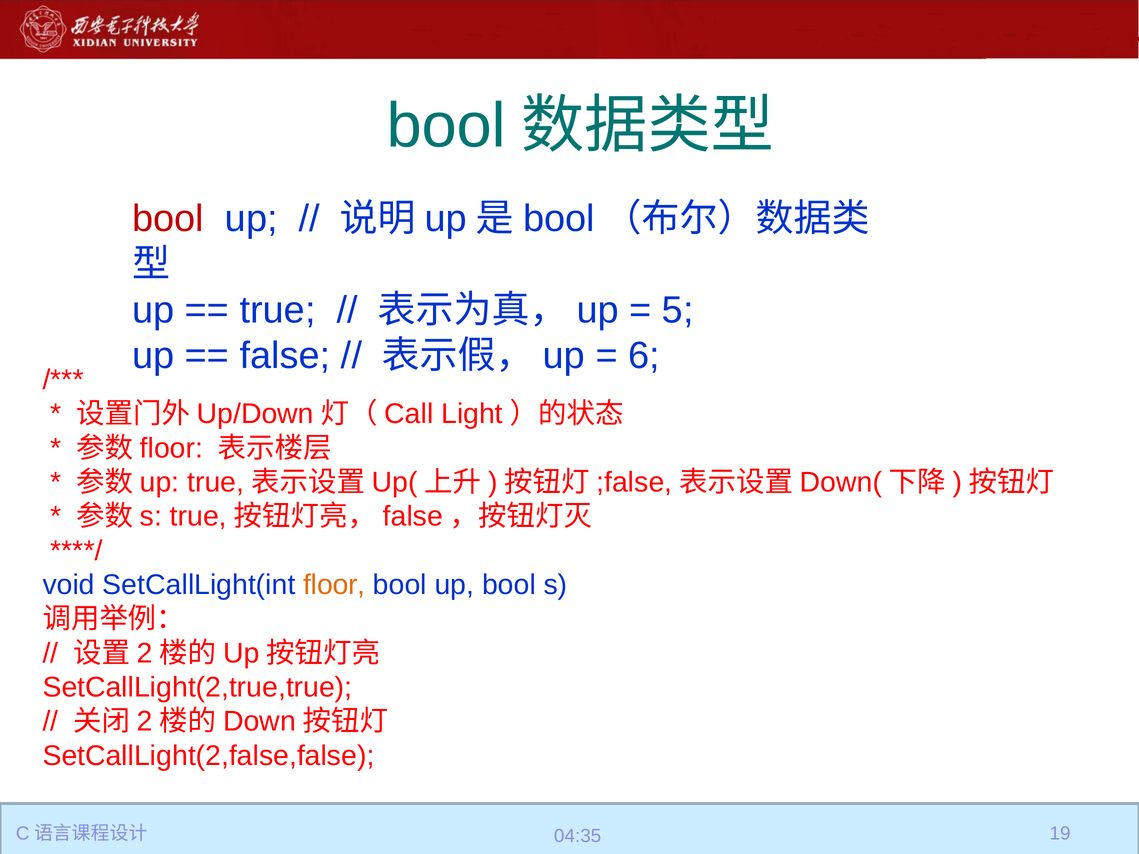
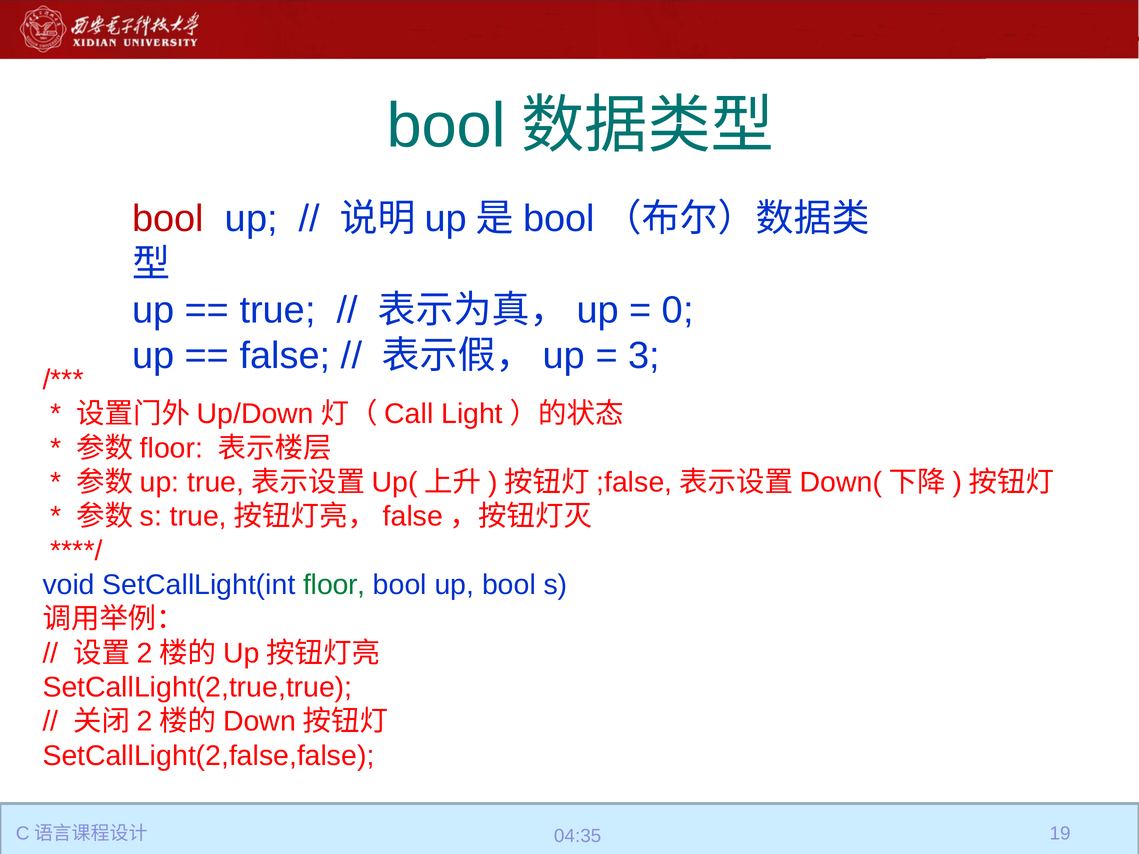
5: 5 -> 0
6: 6 -> 3
floor colour: orange -> green
